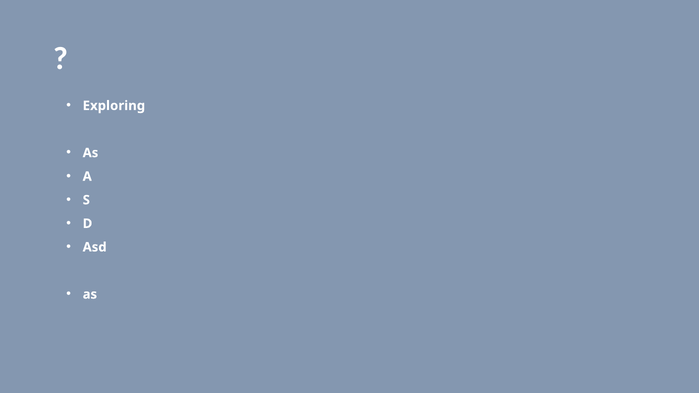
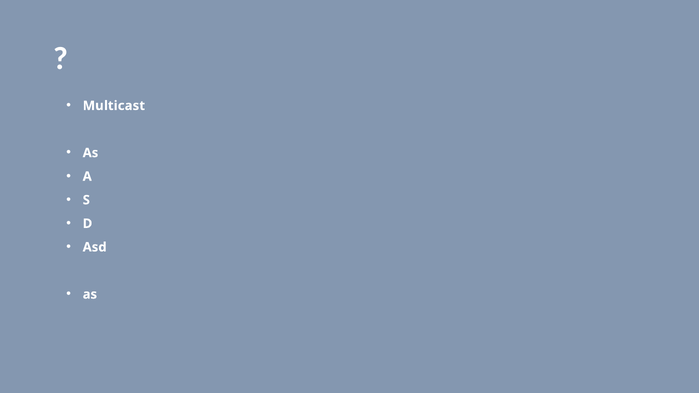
Exploring: Exploring -> Multicast
